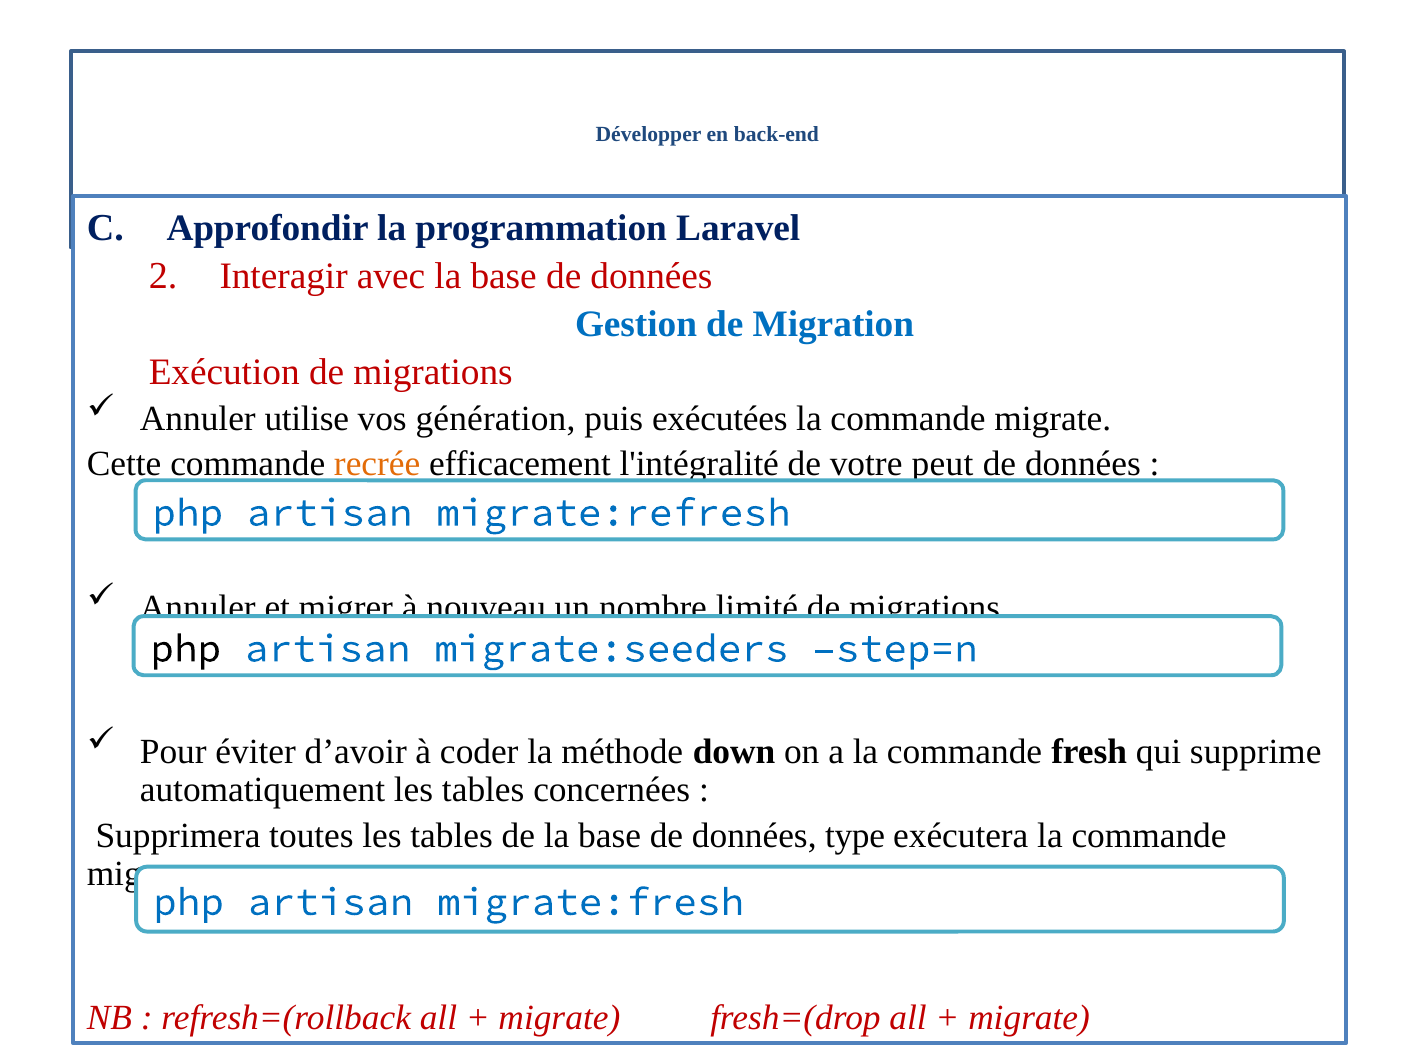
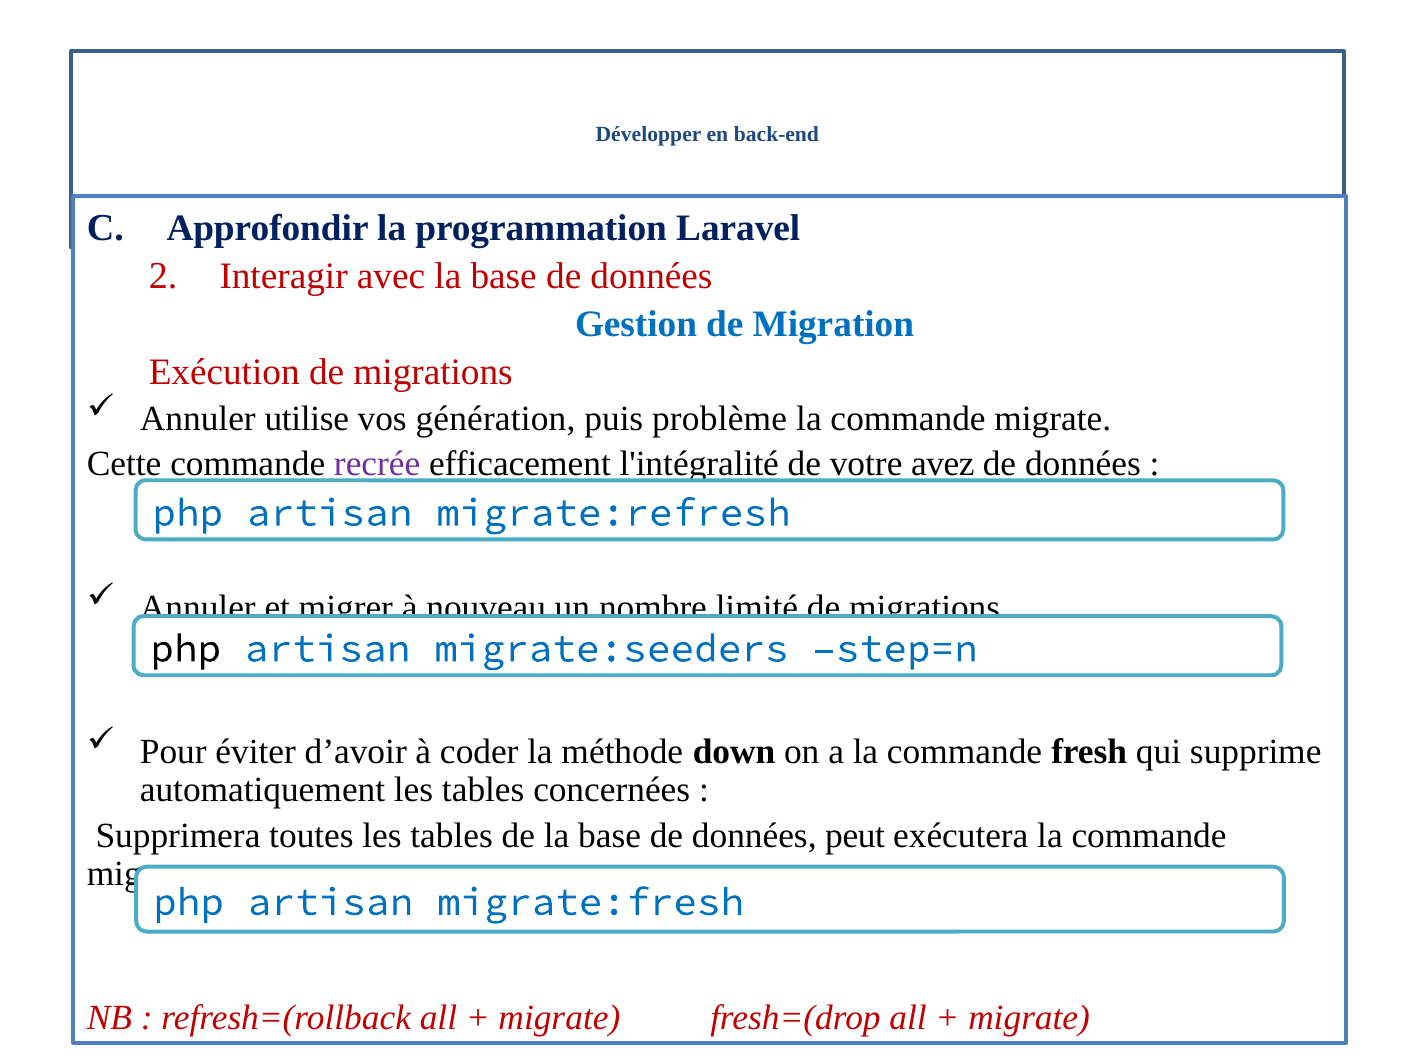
exécutées: exécutées -> problème
recrée colour: orange -> purple
peut: peut -> avez
type: type -> peut
